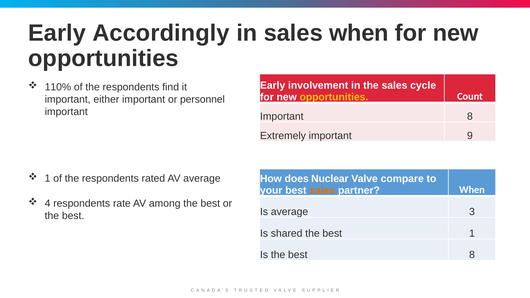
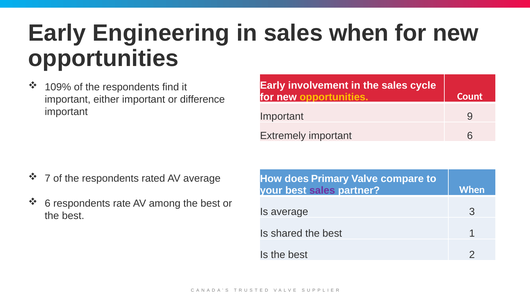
Accordingly: Accordingly -> Engineering
110%: 110% -> 109%
personnel: personnel -> difference
Important 8: 8 -> 9
important 9: 9 -> 6
1 at (48, 179): 1 -> 7
Nuclear: Nuclear -> Primary
sales at (322, 191) colour: orange -> purple
4 at (48, 203): 4 -> 6
best 8: 8 -> 2
